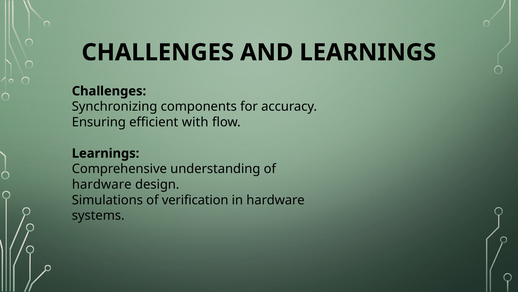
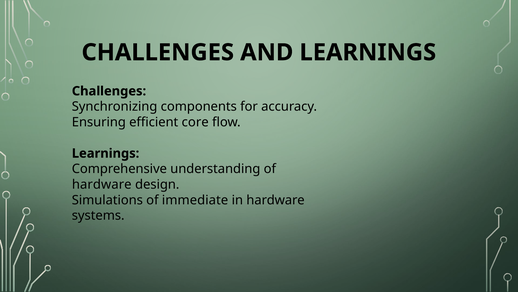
with: with -> core
verification: verification -> immediate
